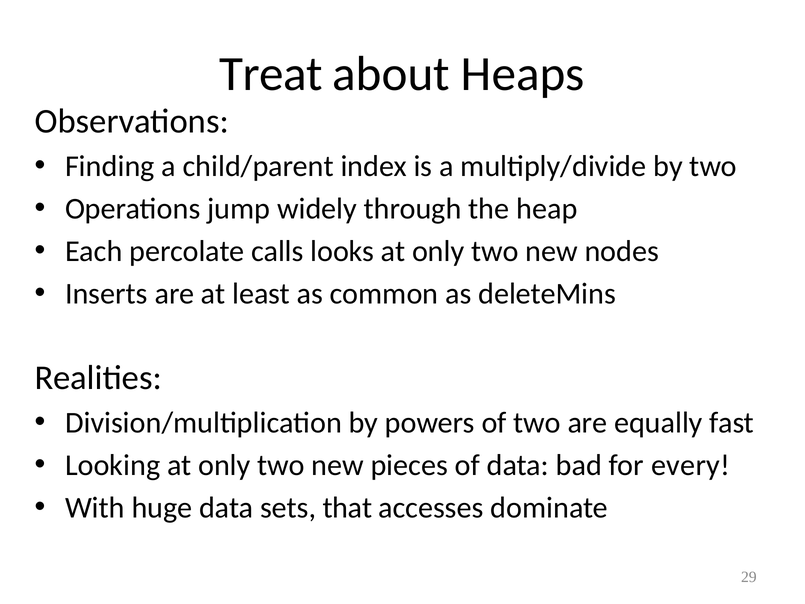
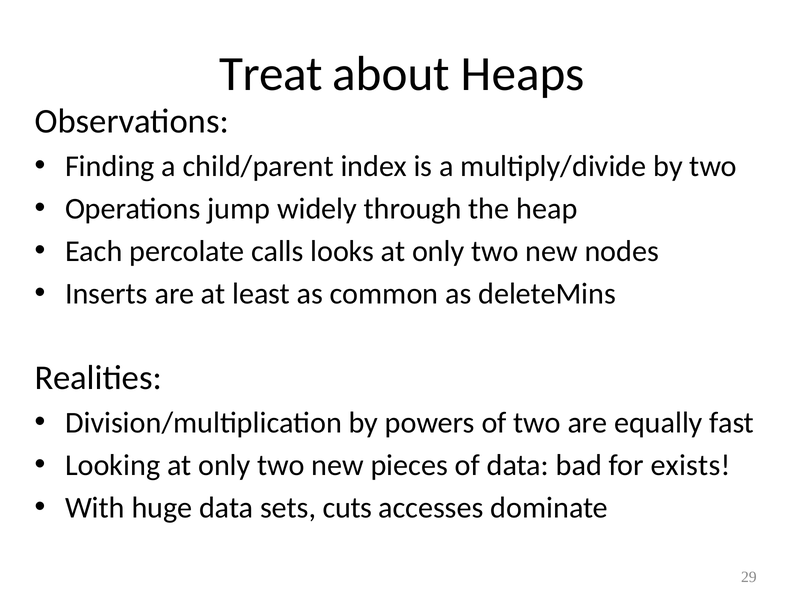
every: every -> exists
that: that -> cuts
